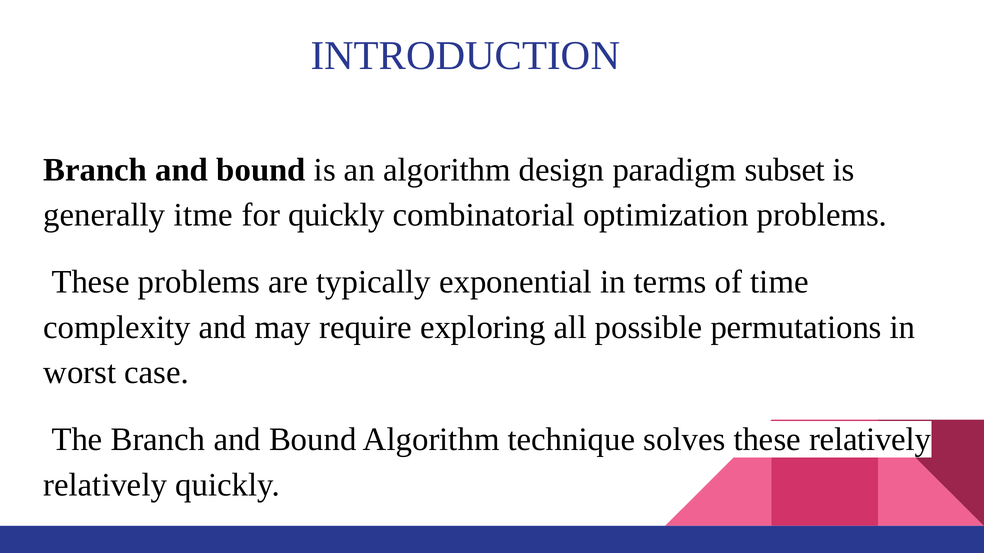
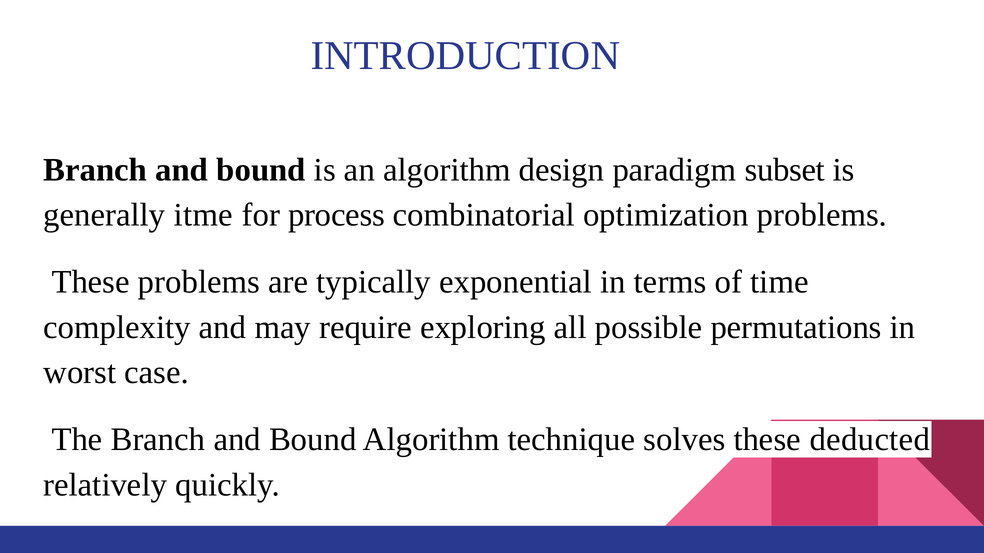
for quickly: quickly -> process
these relatively: relatively -> deducted
